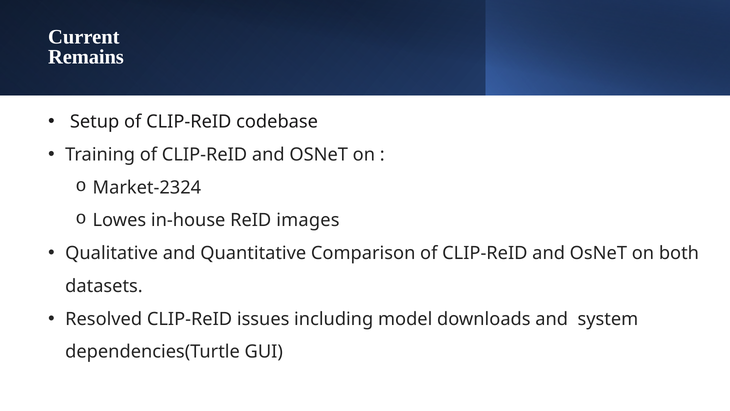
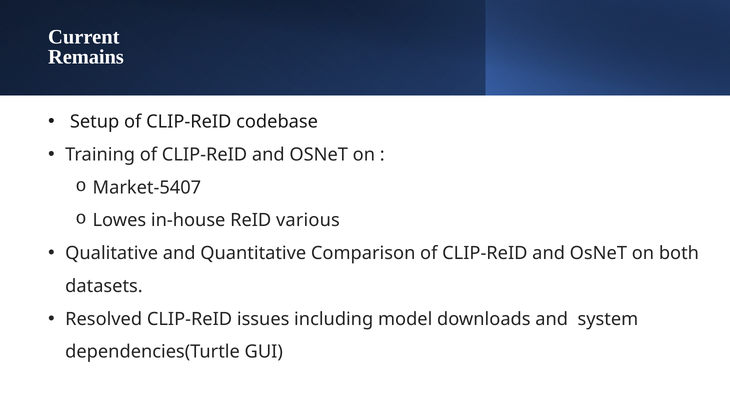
Market-2324: Market-2324 -> Market-5407
images: images -> various
